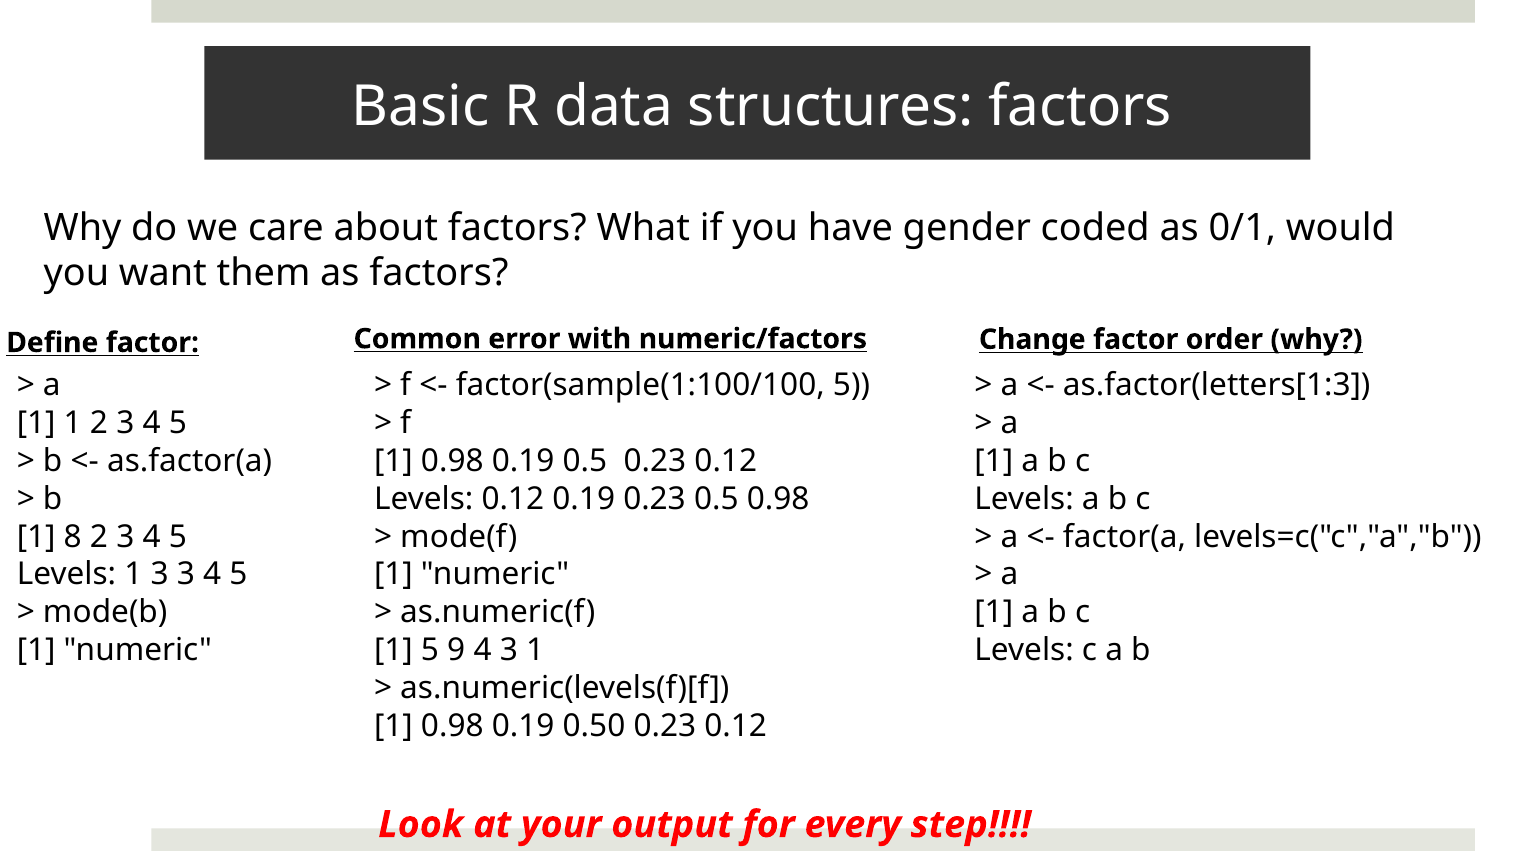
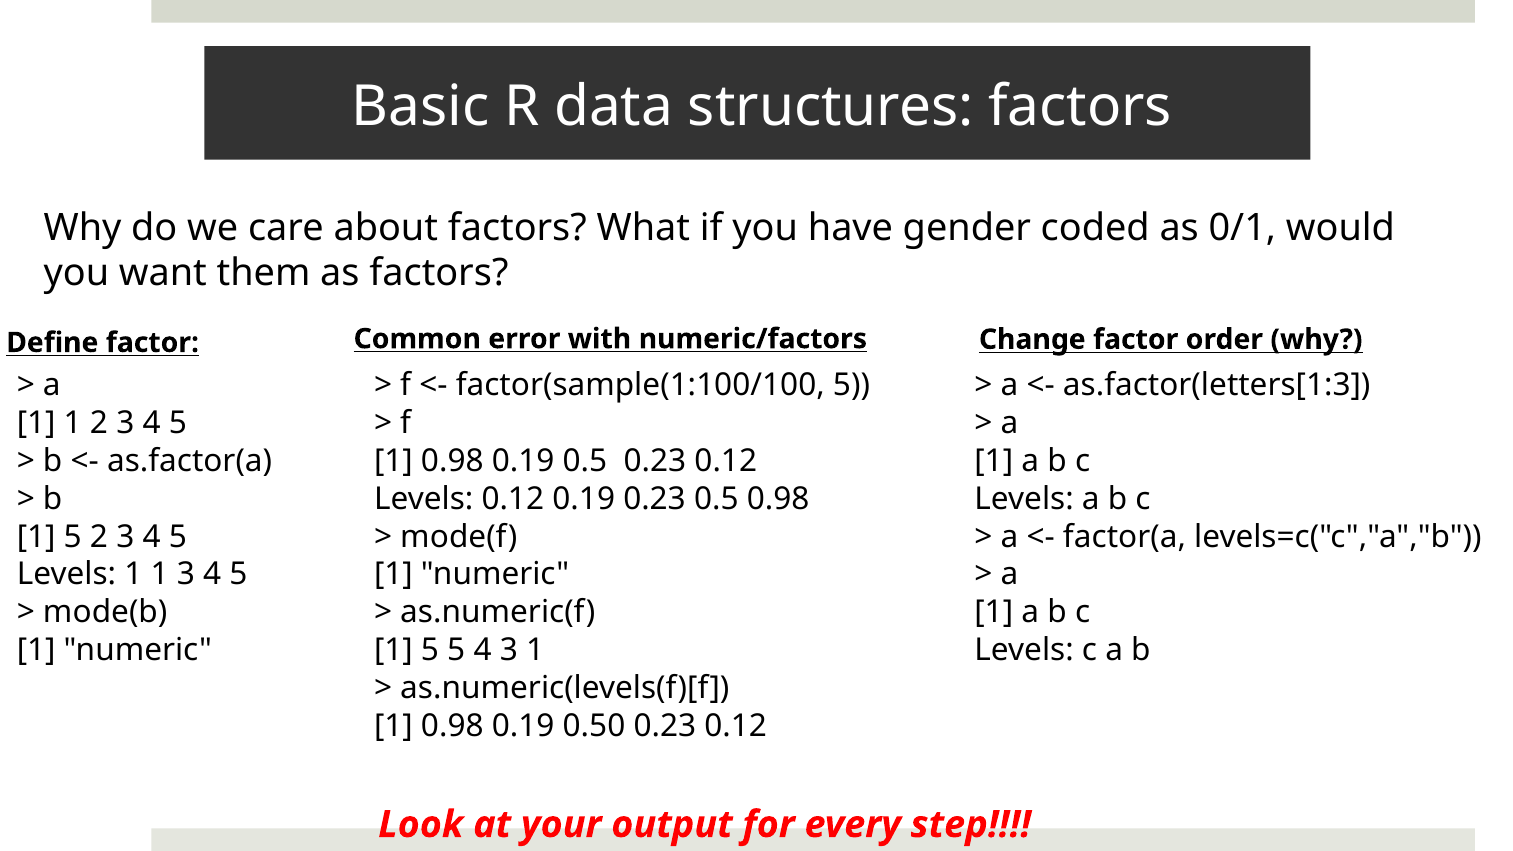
8 at (73, 537): 8 -> 5
Levels 1 3: 3 -> 1
5 9: 9 -> 5
